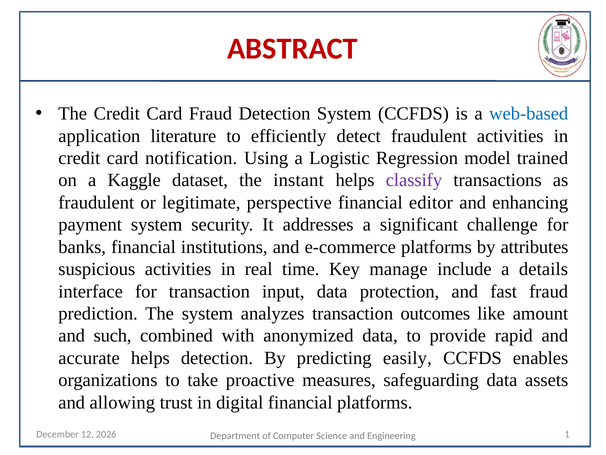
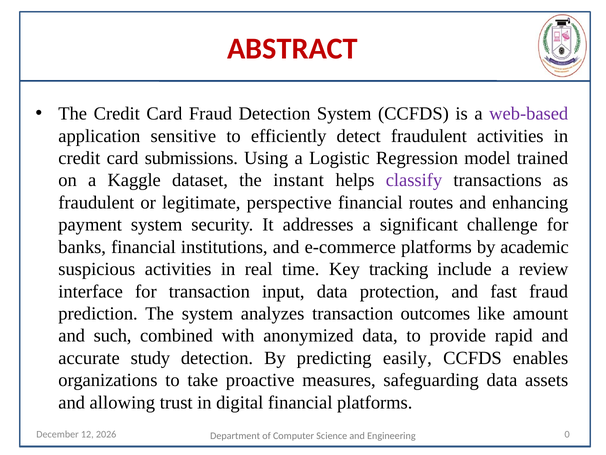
web-based colour: blue -> purple
literature: literature -> sensitive
notification: notification -> submissions
editor: editor -> routes
attributes: attributes -> academic
manage: manage -> tracking
details: details -> review
accurate helps: helps -> study
1: 1 -> 0
